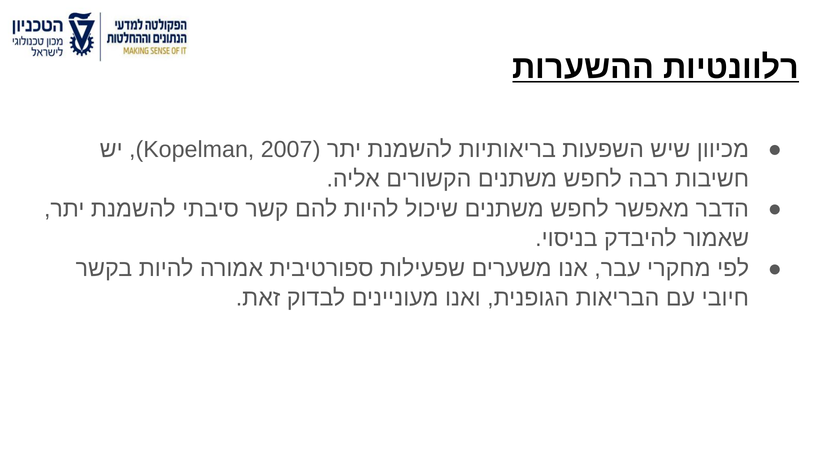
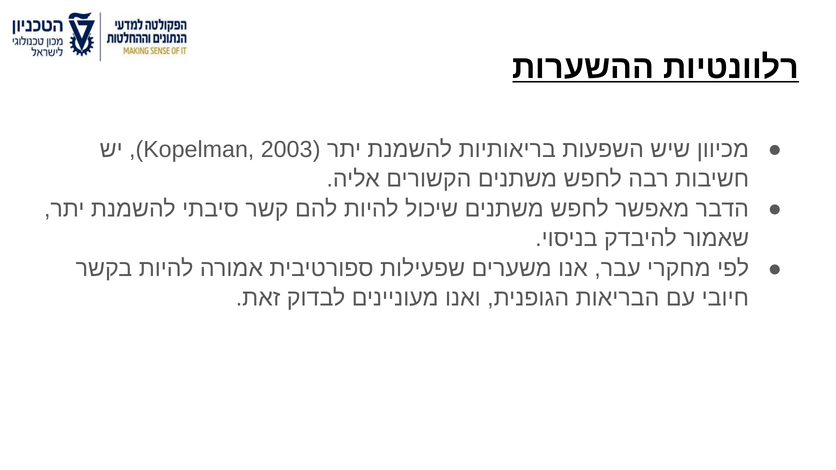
2007: 2007 -> 2003
